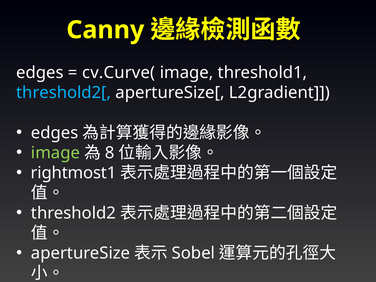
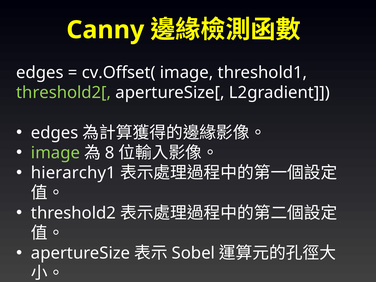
cv.Curve(: cv.Curve( -> cv.Offset(
threshold2[ colour: light blue -> light green
rightmost1: rightmost1 -> hierarchy1
